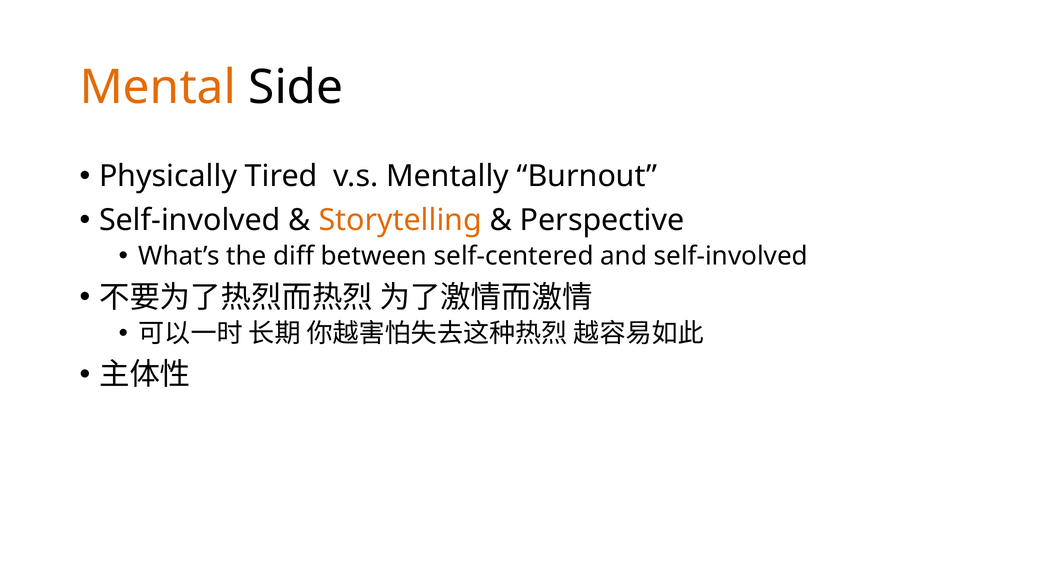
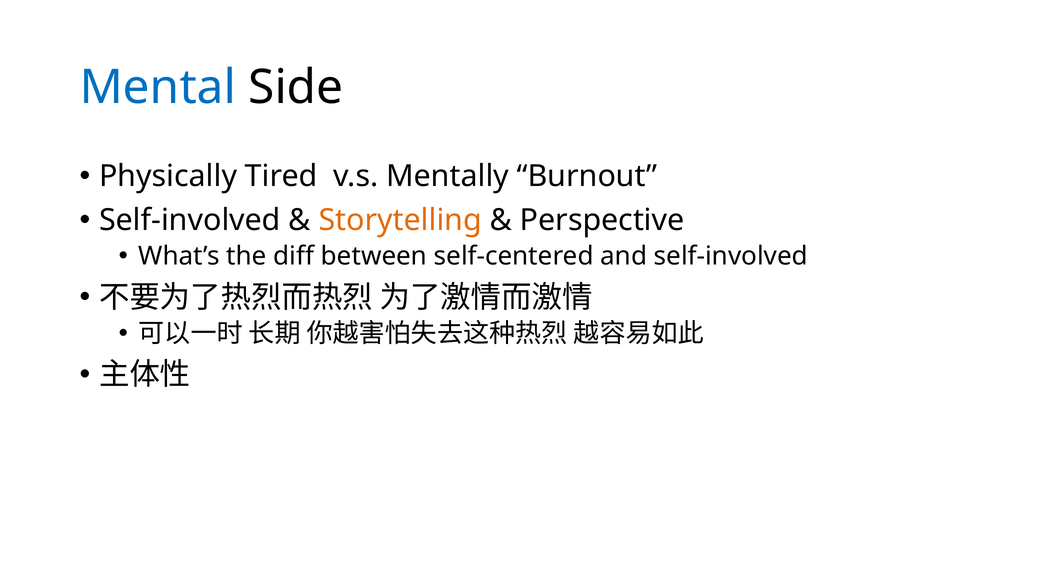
Mental colour: orange -> blue
